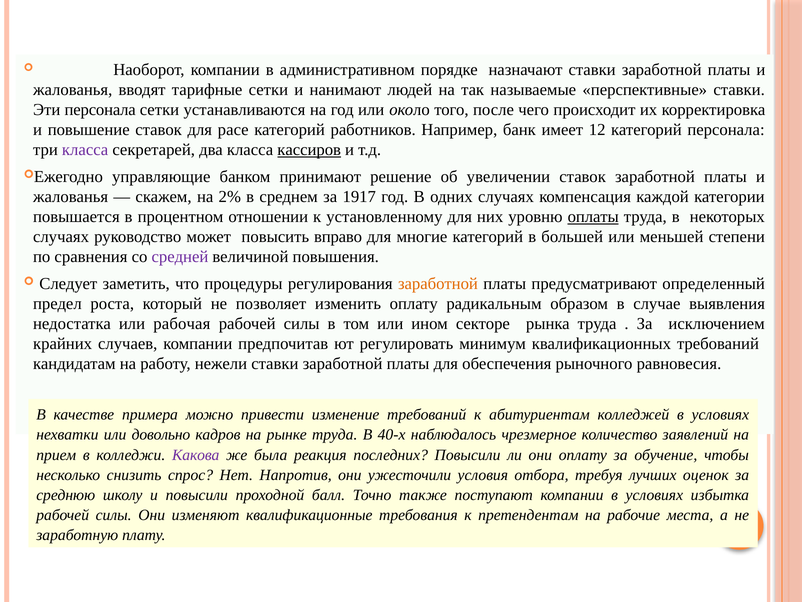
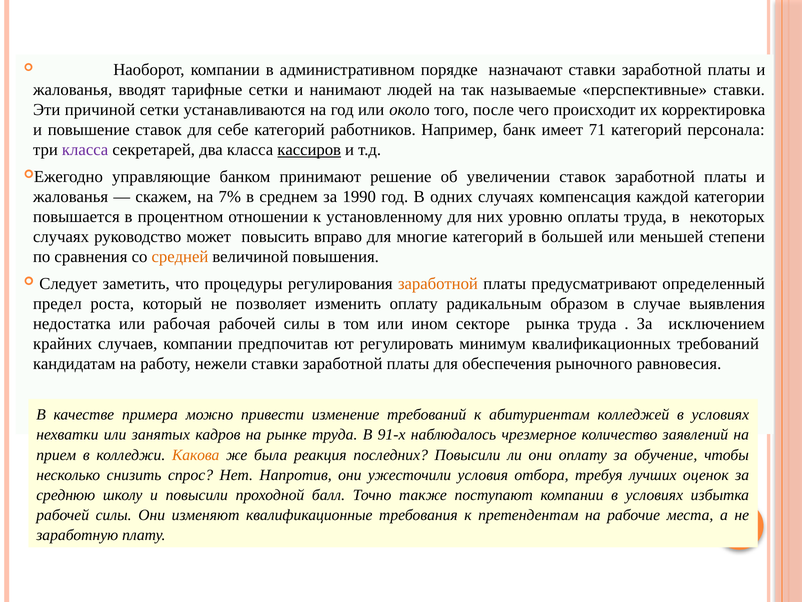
Эти персонала: персонала -> причиной
расе: расе -> себе
12: 12 -> 71
2%: 2% -> 7%
1917: 1917 -> 1990
оплаты underline: present -> none
средней colour: purple -> orange
довольно: довольно -> занятых
40-х: 40-х -> 91-х
Какова colour: purple -> orange
